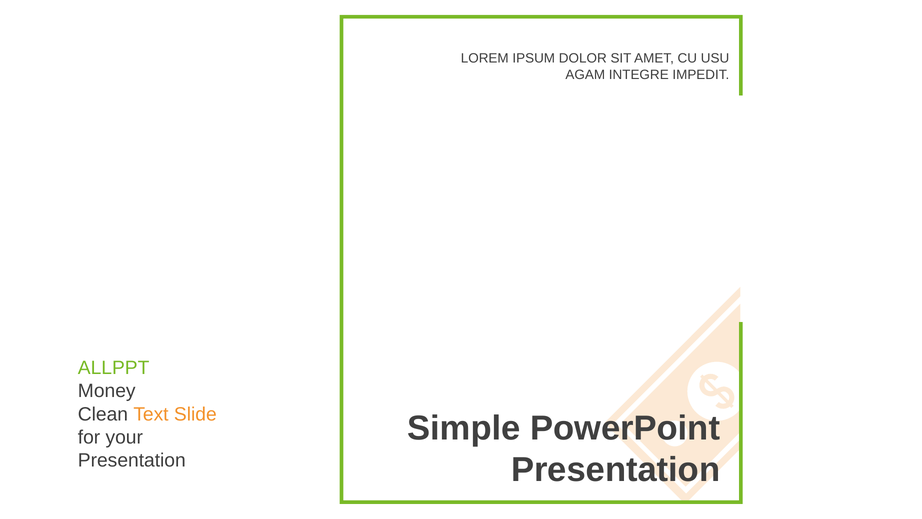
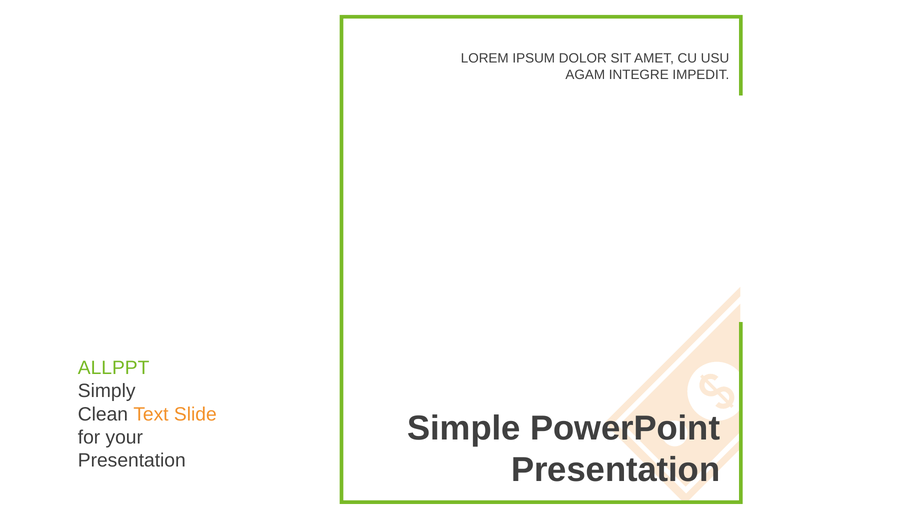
Money at (107, 391): Money -> Simply
